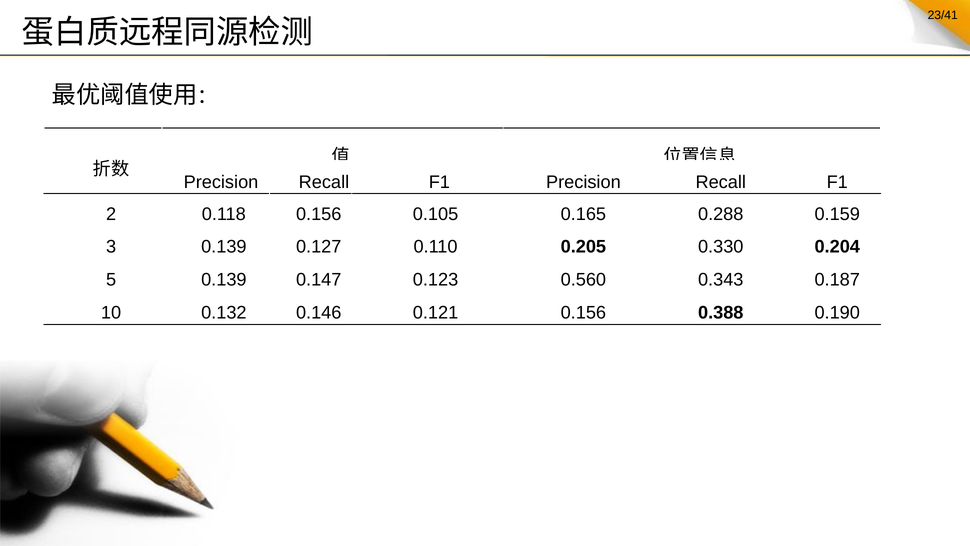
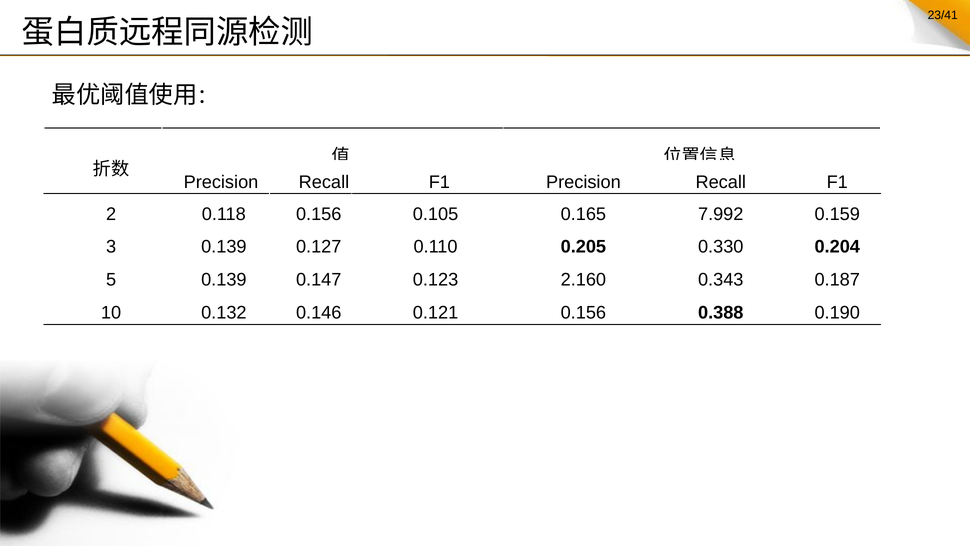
0.288: 0.288 -> 7.992
0.560: 0.560 -> 2.160
